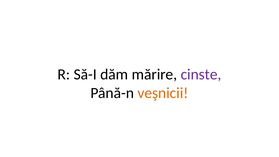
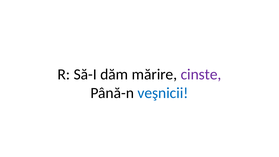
veşnicii colour: orange -> blue
